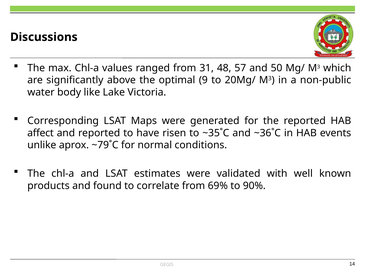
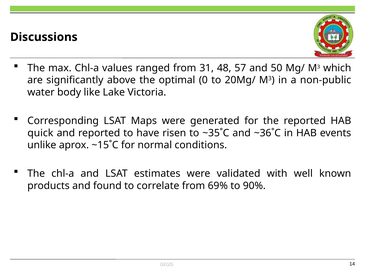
9: 9 -> 0
affect: affect -> quick
~79˚C: ~79˚C -> ~15˚C
